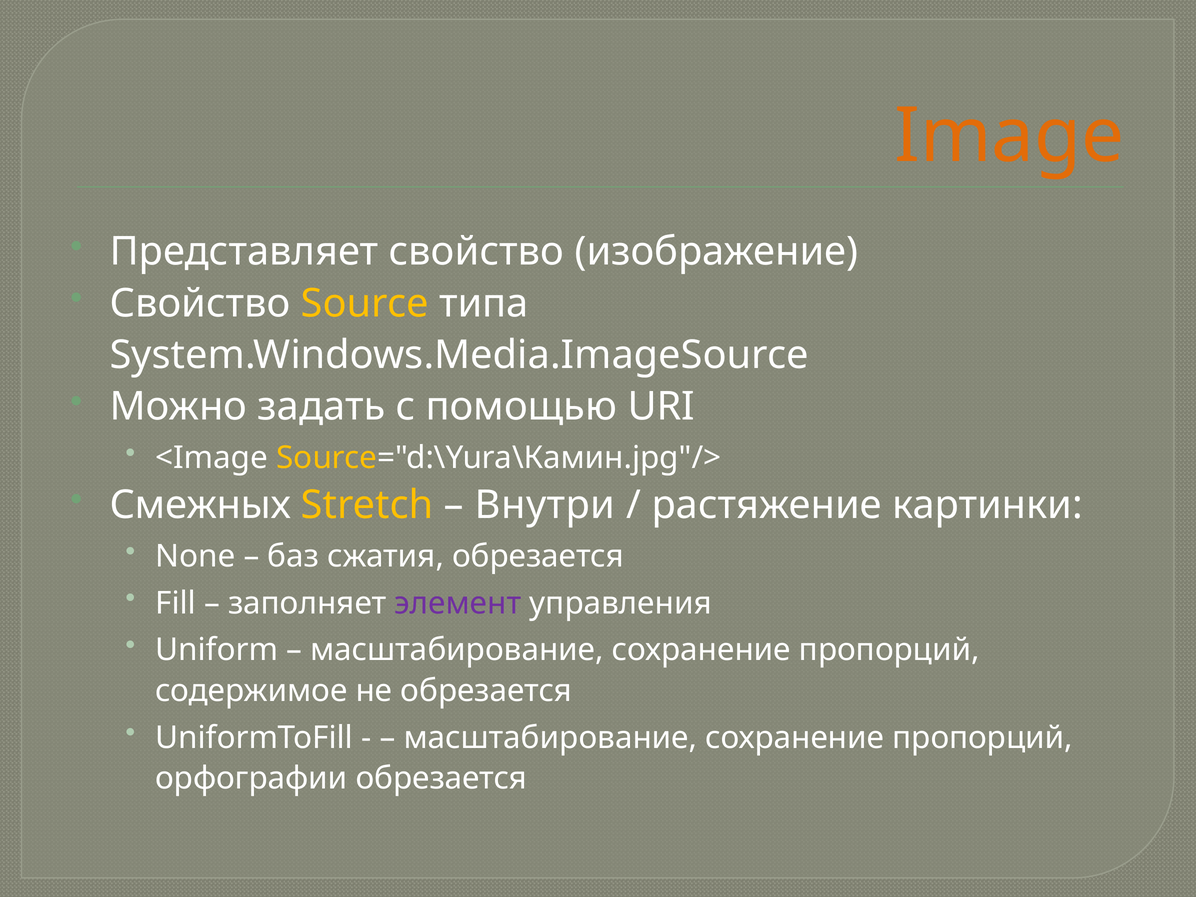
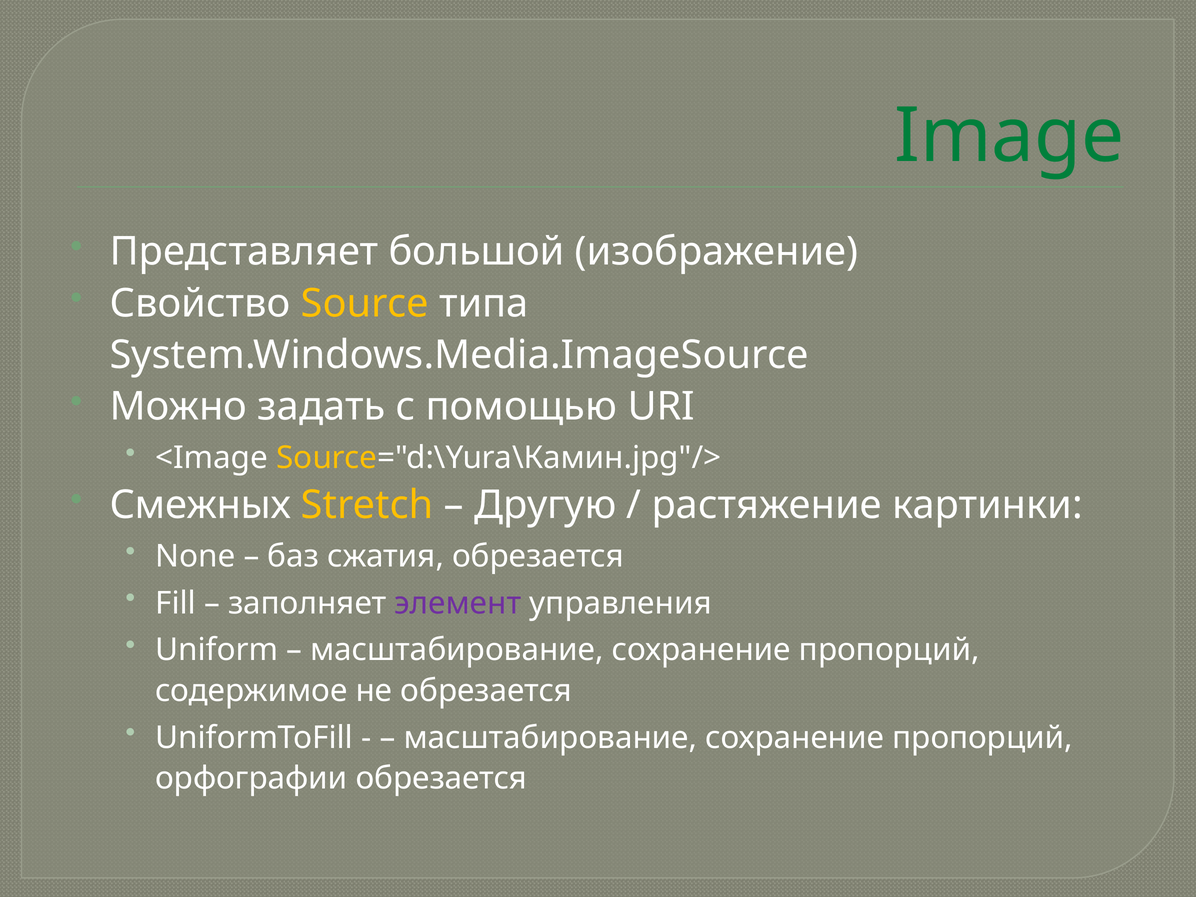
Image colour: orange -> green
Представляет свойство: свойство -> большой
Внутри: Внутри -> Другую
